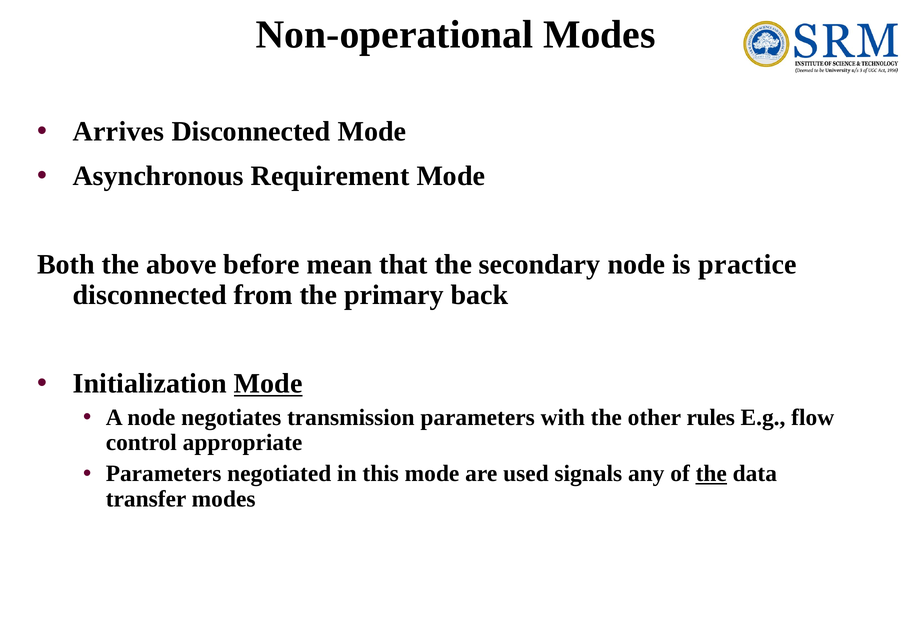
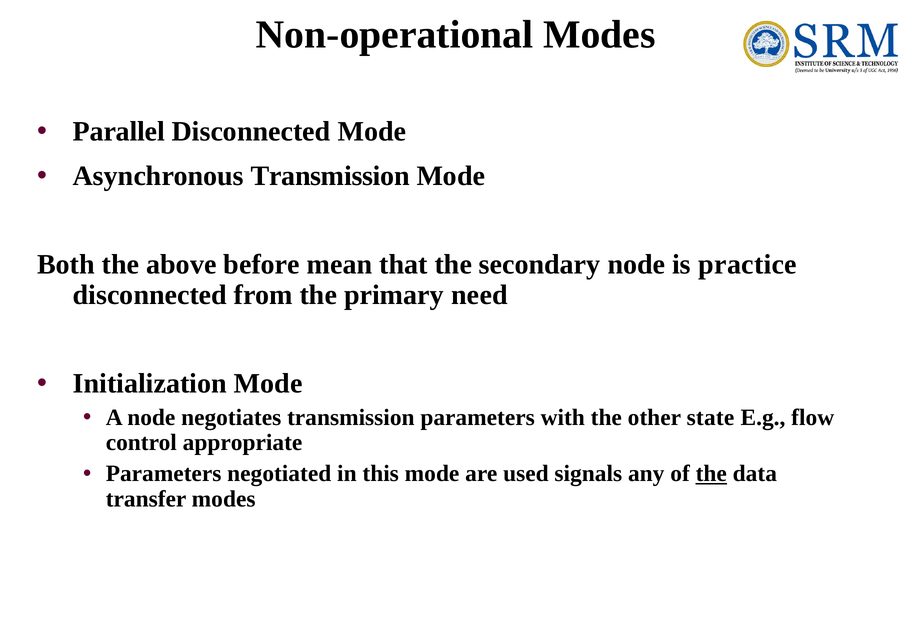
Arrives: Arrives -> Parallel
Asynchronous Requirement: Requirement -> Transmission
back: back -> need
Mode at (268, 383) underline: present -> none
rules: rules -> state
